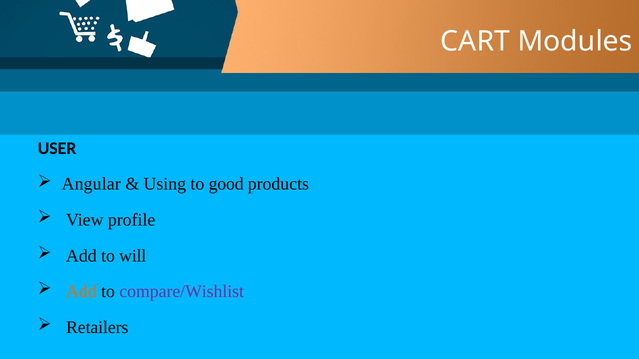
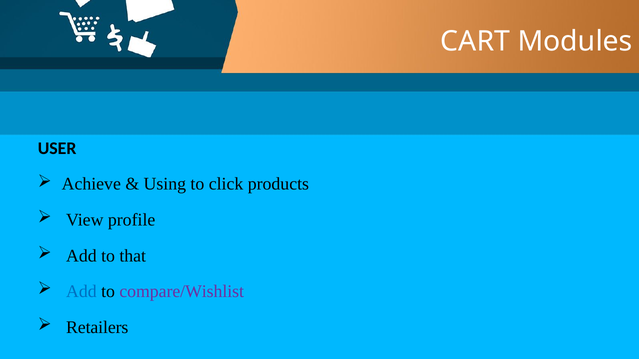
Angular: Angular -> Achieve
good: good -> click
will: will -> that
Add at (81, 292) colour: orange -> blue
